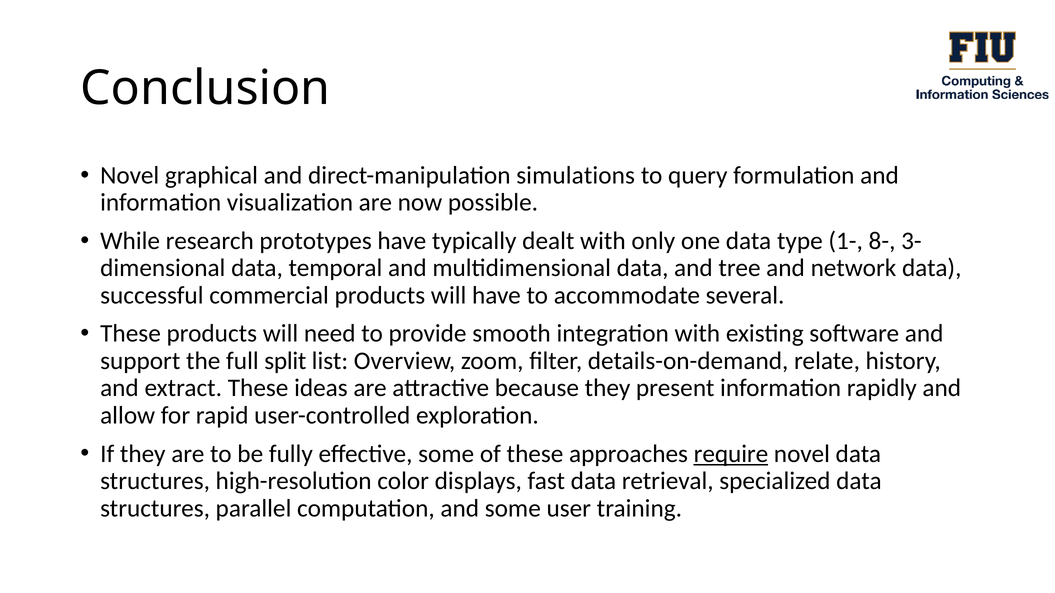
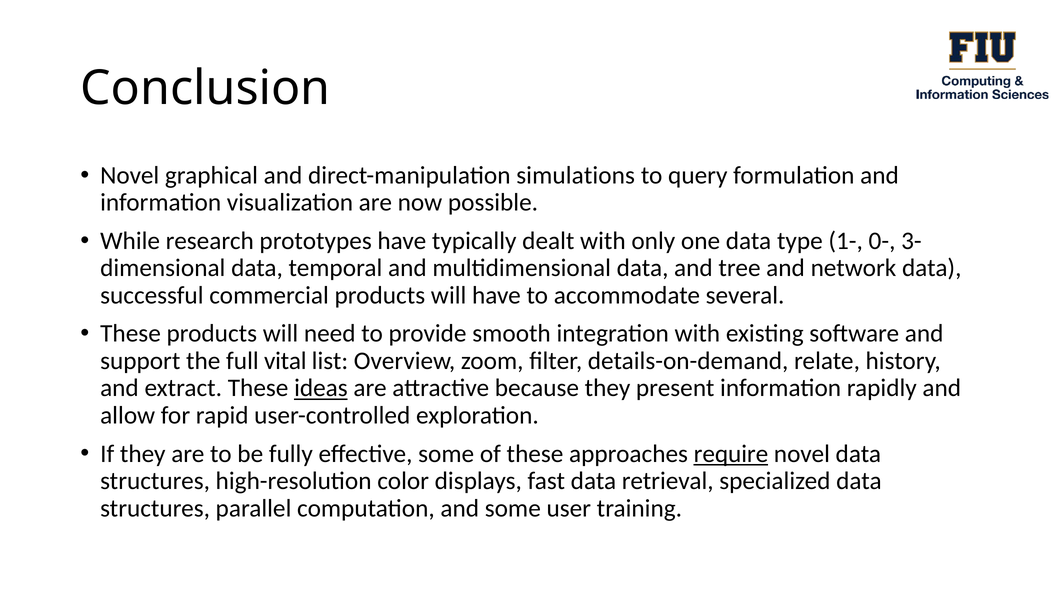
8-: 8- -> 0-
split: split -> vital
ideas underline: none -> present
